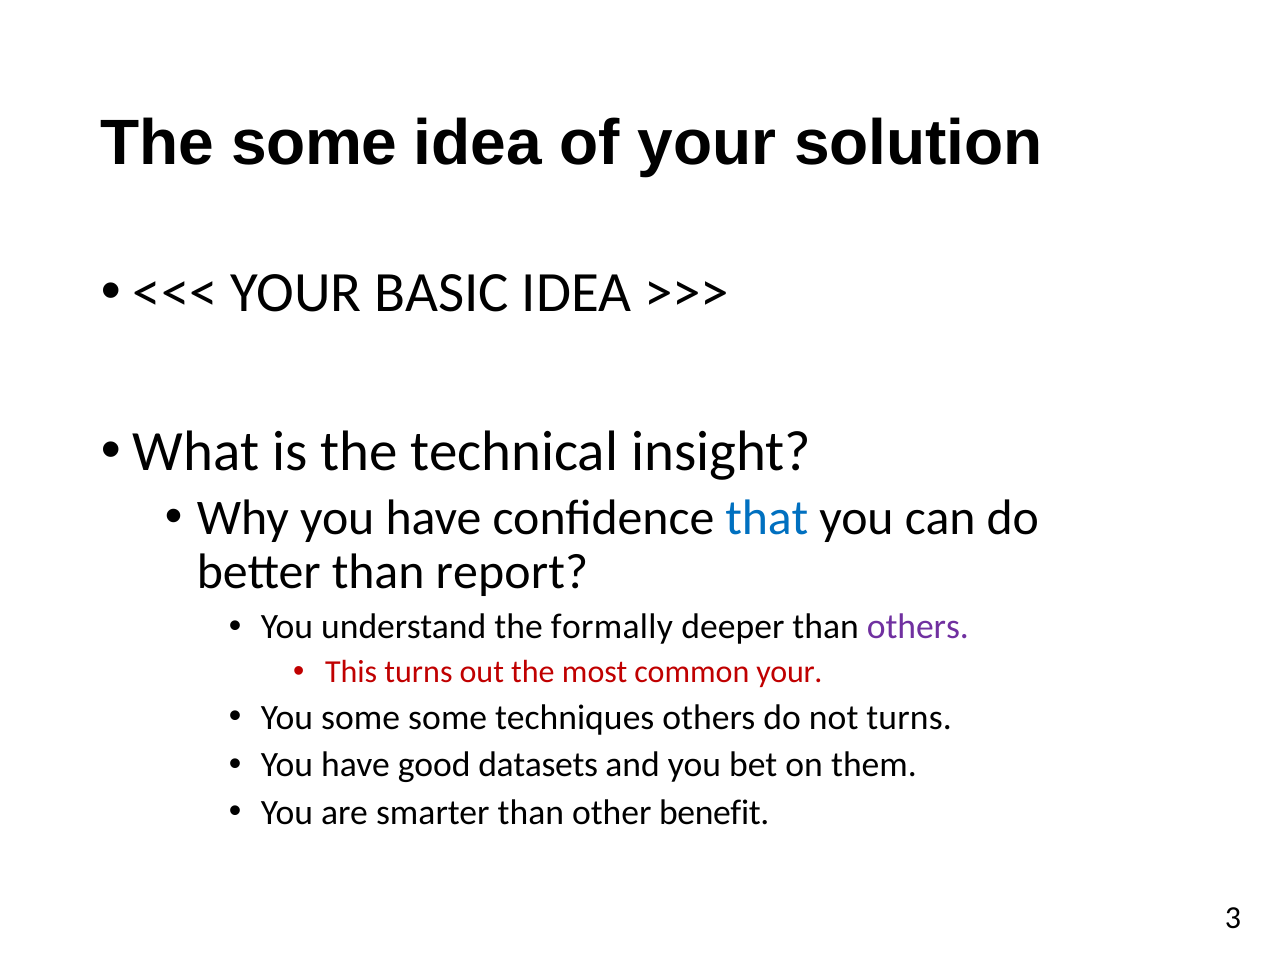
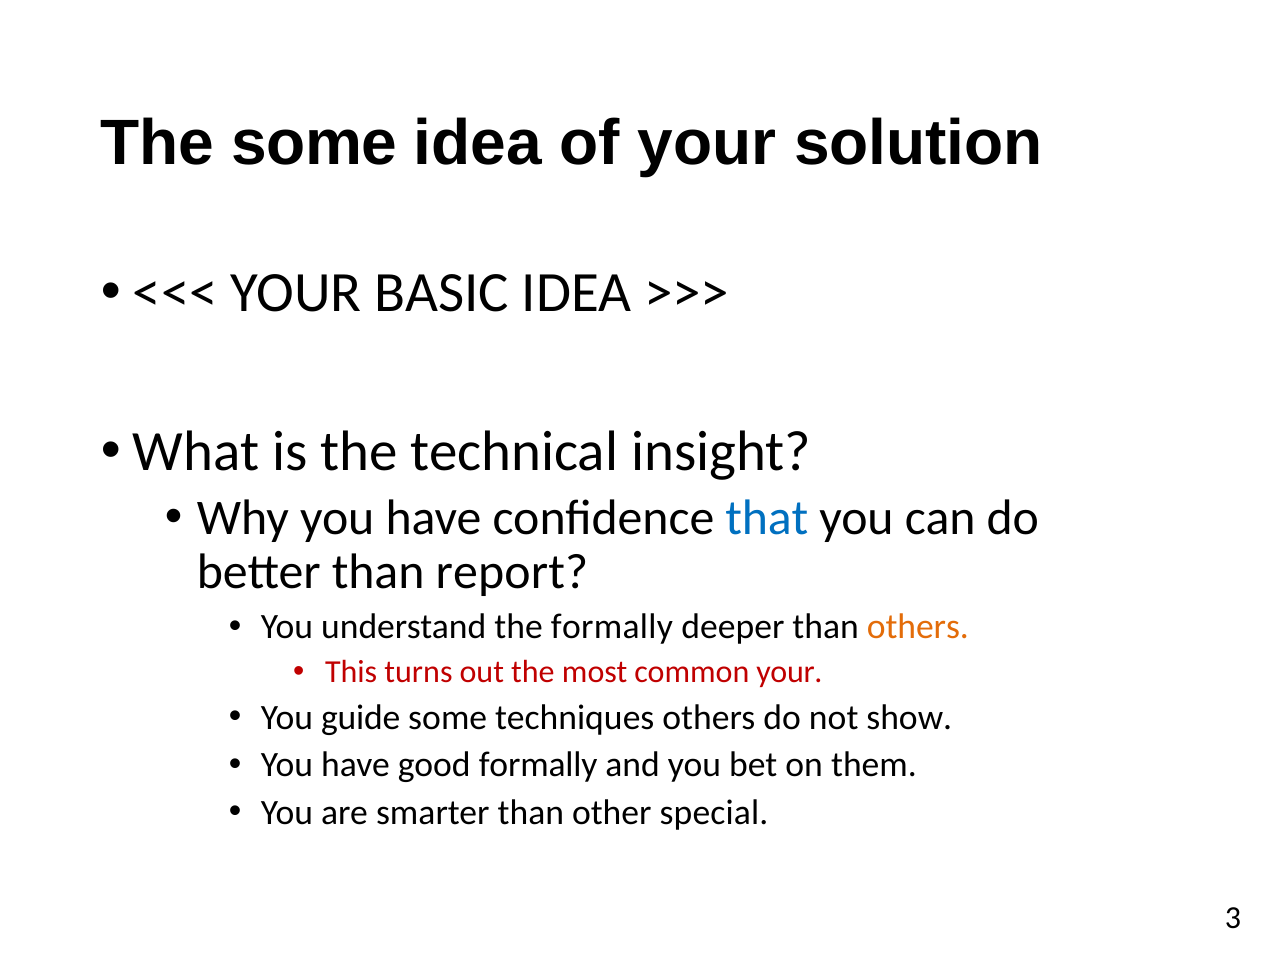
others at (918, 627) colour: purple -> orange
You some: some -> guide
not turns: turns -> show
good datasets: datasets -> formally
benefit: benefit -> special
